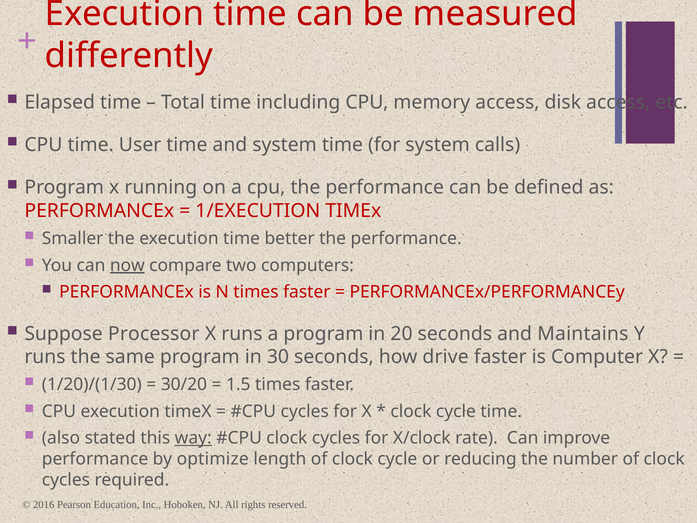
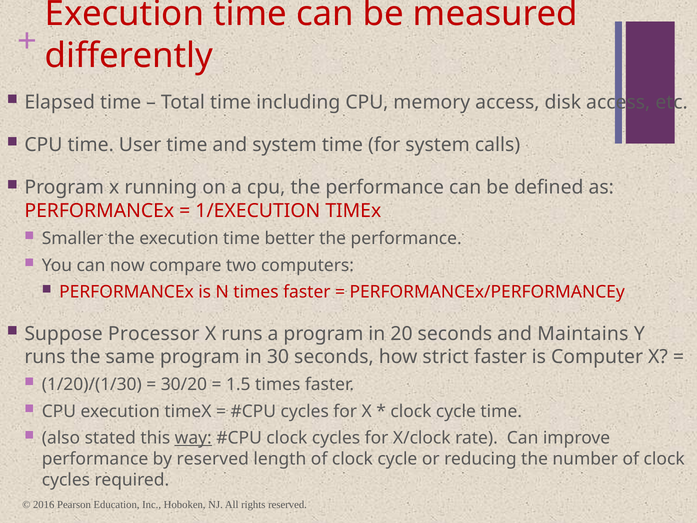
now underline: present -> none
drive: drive -> strict
by optimize: optimize -> reserved
